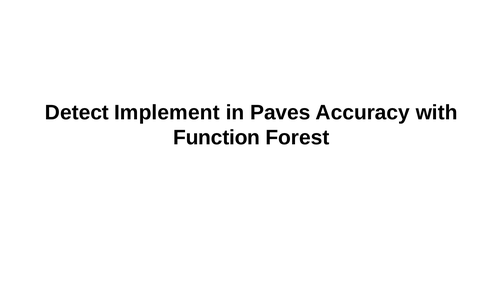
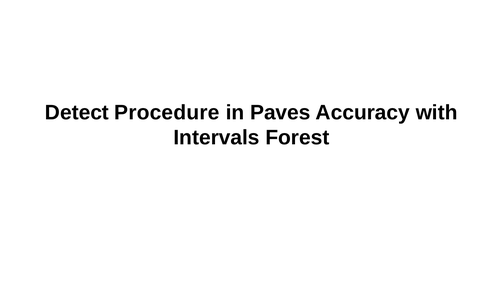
Implement: Implement -> Procedure
Function: Function -> Intervals
